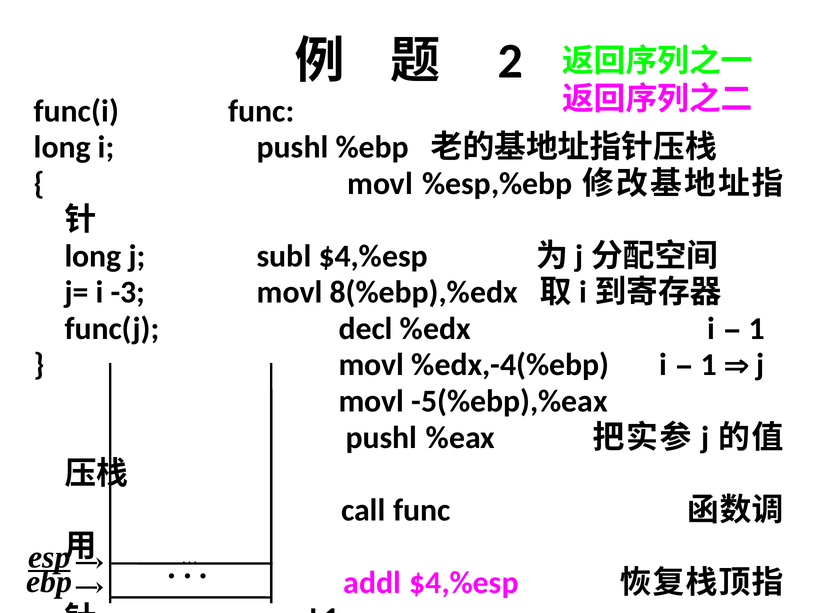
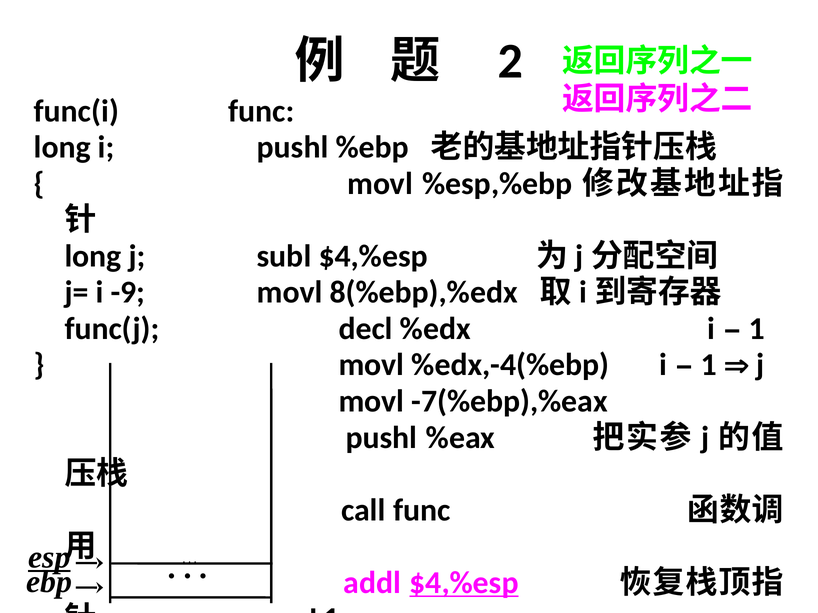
-3: -3 -> -9
-5(%ebp),%eax: -5(%ebp),%eax -> -7(%ebp),%eax
$4,%esp at (464, 583) underline: none -> present
